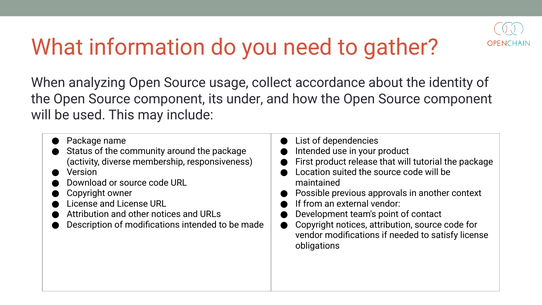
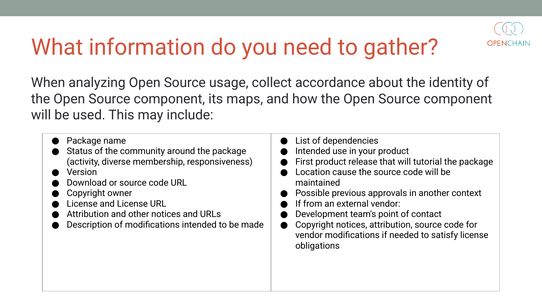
under: under -> maps
suited: suited -> cause
